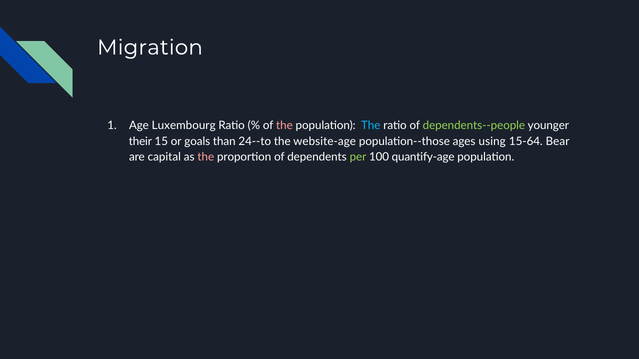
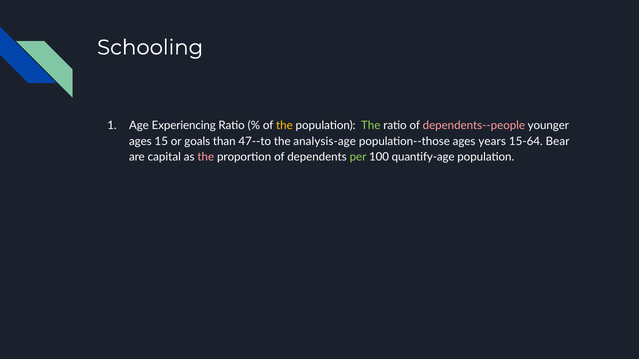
Migration: Migration -> Schooling
Luxembourg: Luxembourg -> Experiencing
the at (284, 126) colour: pink -> yellow
The at (371, 126) colour: light blue -> light green
dependents--people colour: light green -> pink
their at (140, 141): their -> ages
24--to: 24--to -> 47--to
website-age: website-age -> analysis-age
using: using -> years
